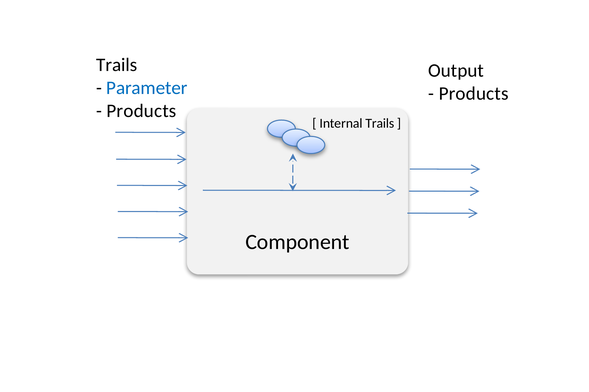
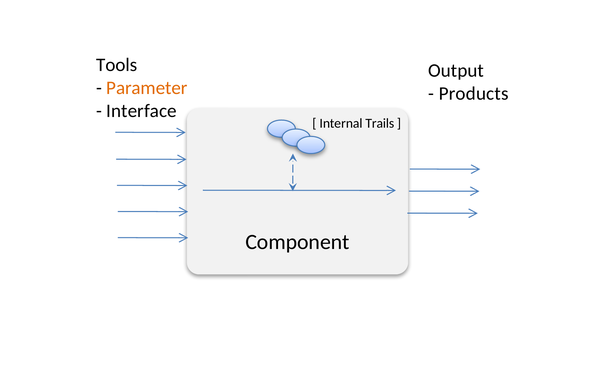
Trails at (117, 65): Trails -> Tools
Parameter colour: blue -> orange
Products at (141, 111): Products -> Interface
